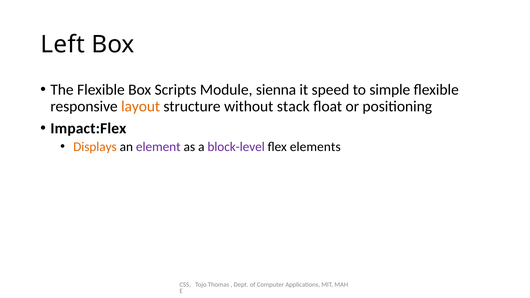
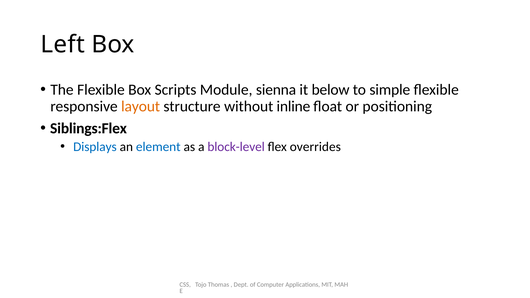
speed: speed -> below
stack: stack -> inline
Impact:Flex: Impact:Flex -> Siblings:Flex
Displays colour: orange -> blue
element colour: purple -> blue
elements: elements -> overrides
